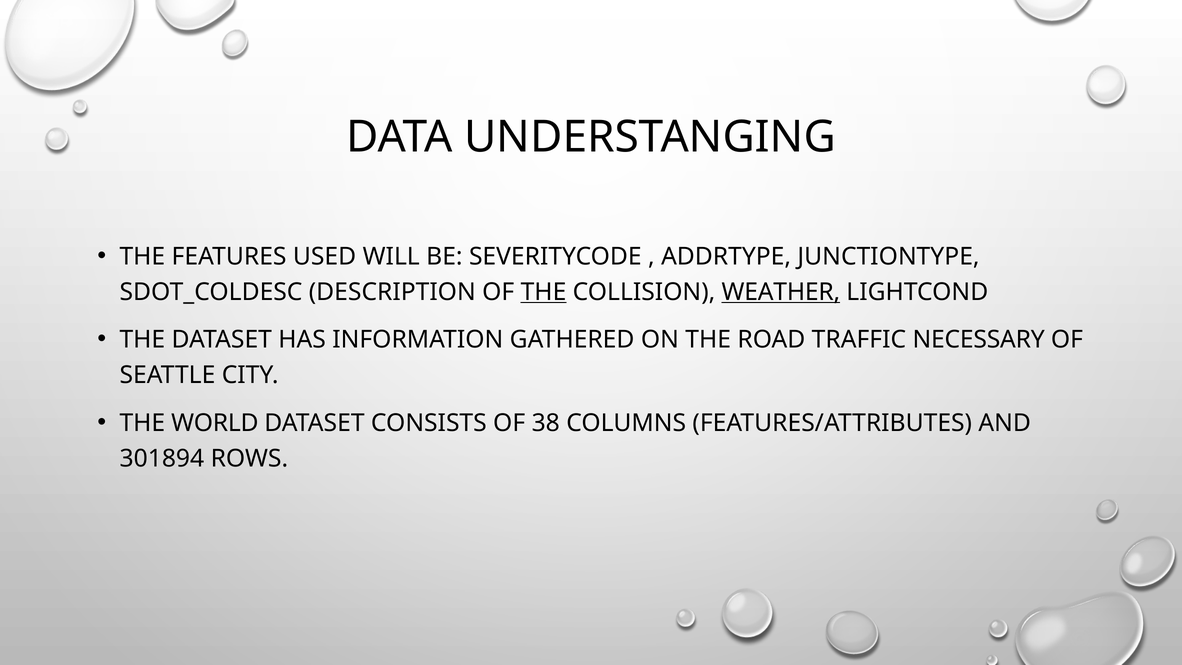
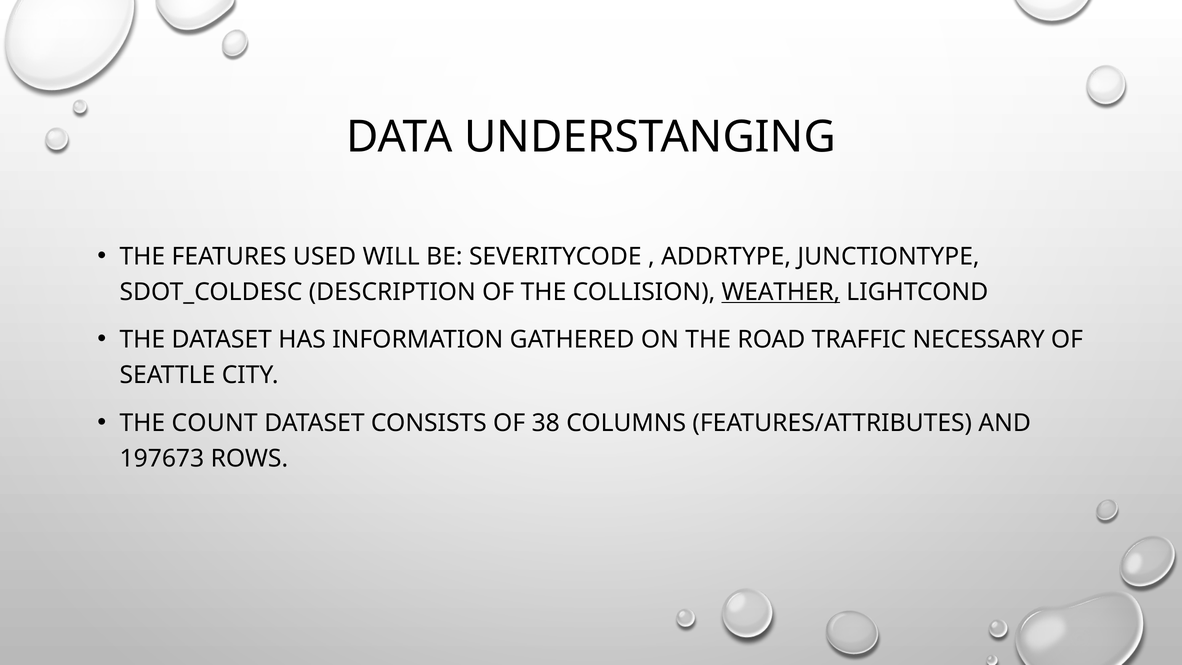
THE at (543, 292) underline: present -> none
WORLD: WORLD -> COUNT
301894: 301894 -> 197673
